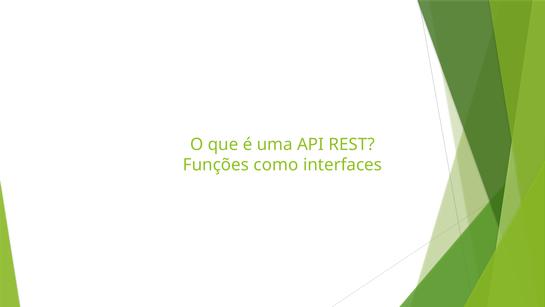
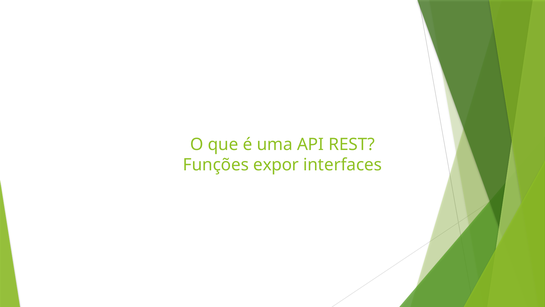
como: como -> expor
